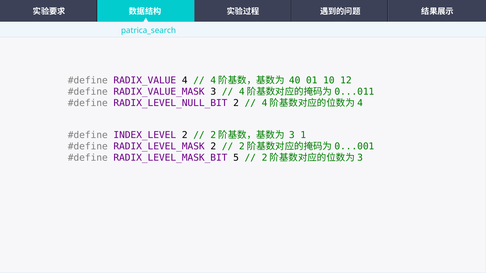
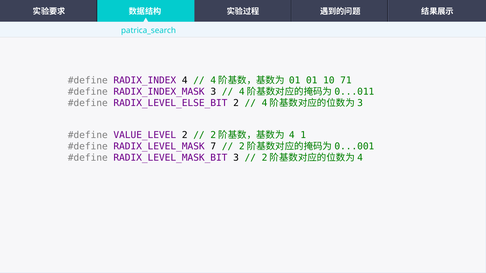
RADIX_VALUE: RADIX_VALUE -> RADIX_INDEX
40 at (295, 80): 40 -> 01
12: 12 -> 71
RADIX_VALUE_MASK: RADIX_VALUE_MASK -> RADIX_INDEX_MASK
RADIX_LEVEL_NULL_BIT: RADIX_LEVEL_NULL_BIT -> RADIX_LEVEL_ELSE_BIT
4 at (360, 103): 4 -> 3
INDEX_LEVEL: INDEX_LEVEL -> VALUE_LEVEL
3 at (292, 135): 3 -> 4
RADIX_LEVEL_MASK 2: 2 -> 7
RADIX_LEVEL_MASK_BIT 5: 5 -> 3
3 at (360, 158): 3 -> 4
